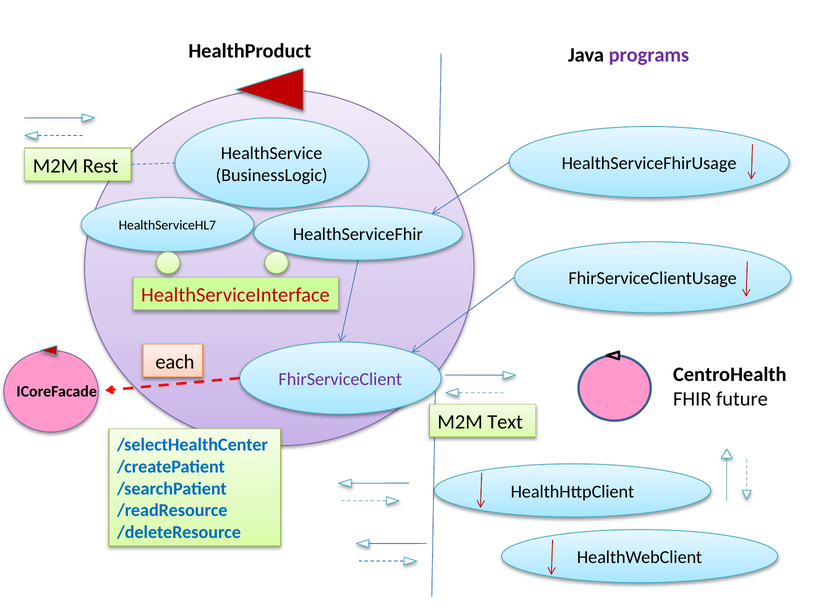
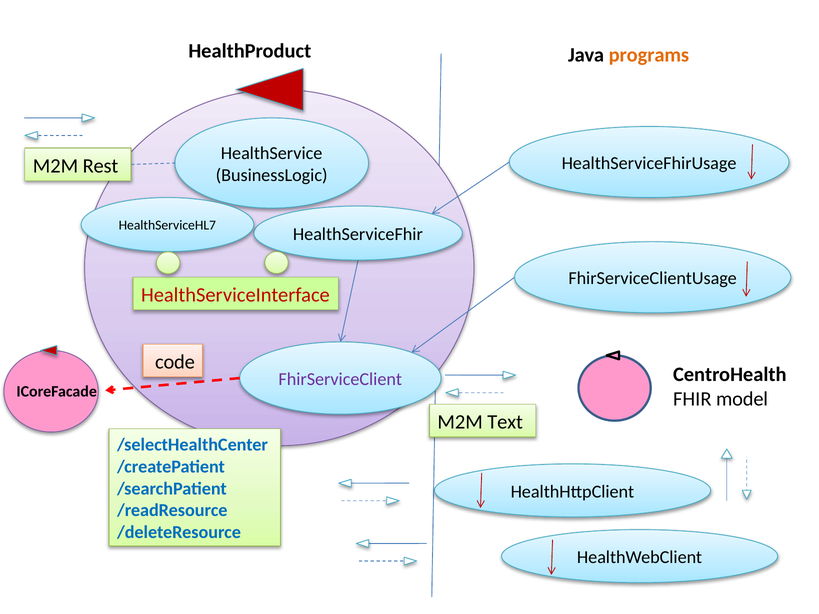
programs colour: purple -> orange
each: each -> code
future: future -> model
